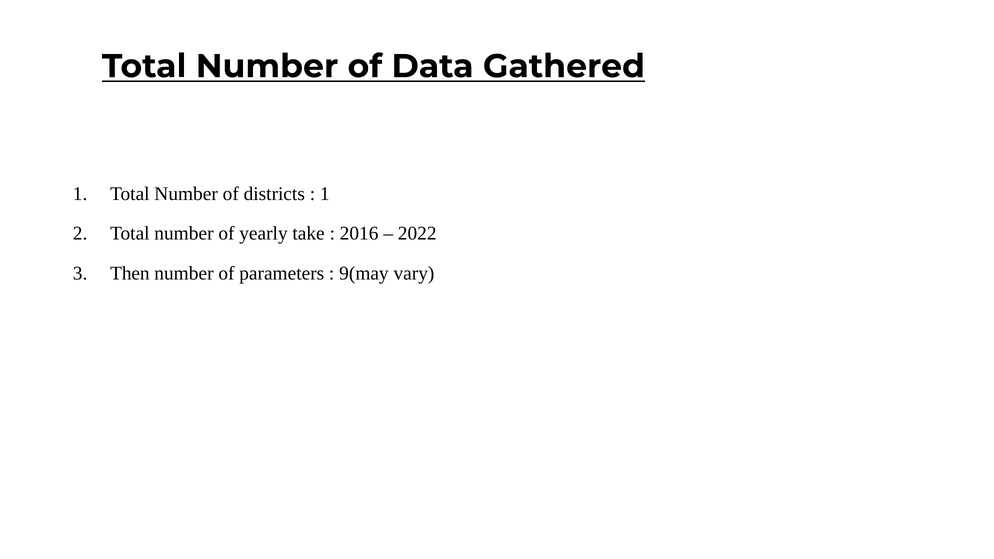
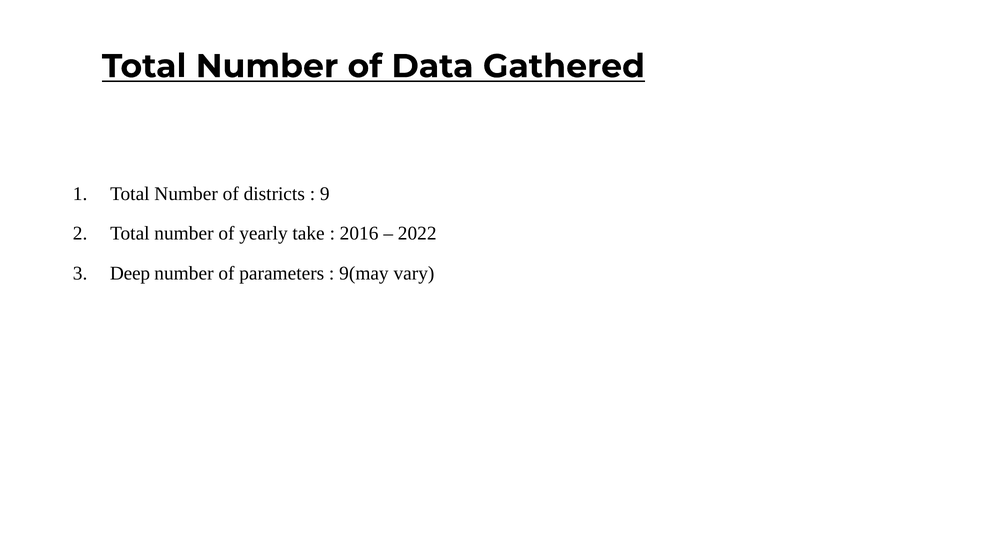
1 at (325, 194): 1 -> 9
Then: Then -> Deep
